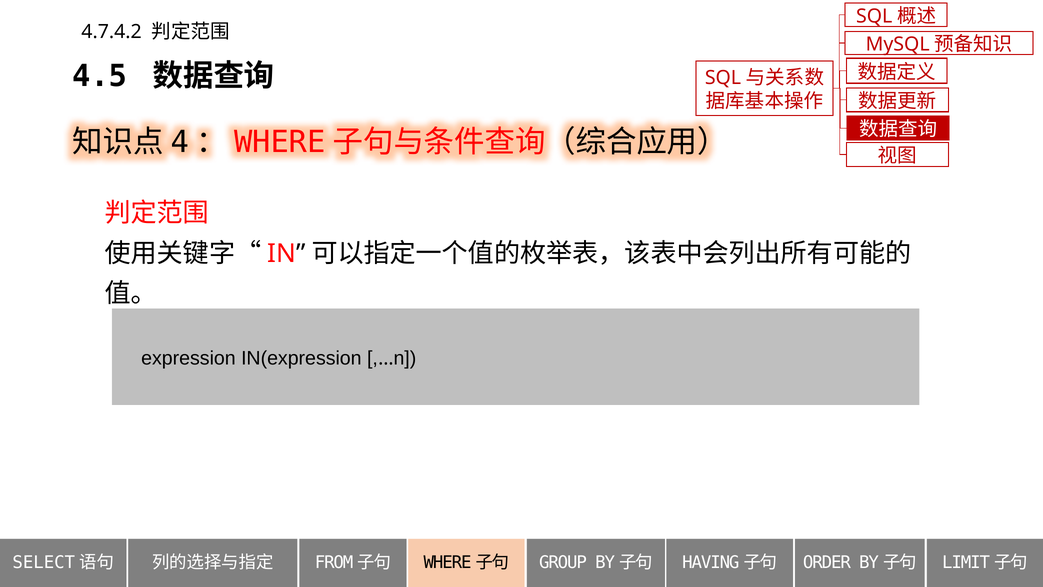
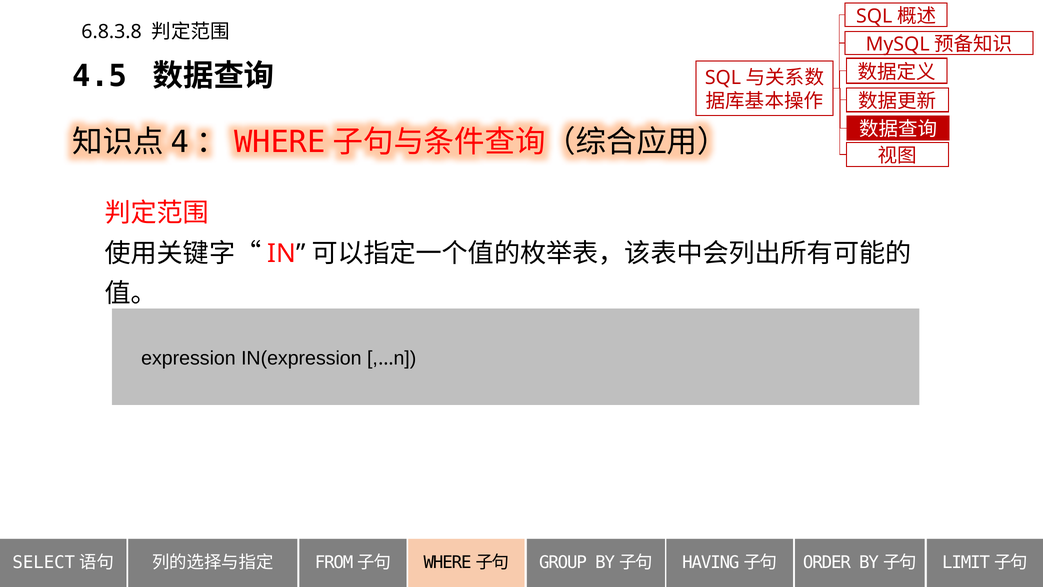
4.7.4.2: 4.7.4.2 -> 6.8.3.8
